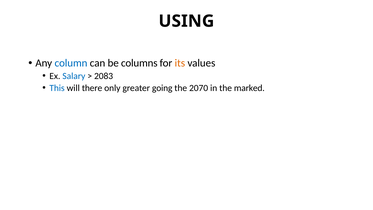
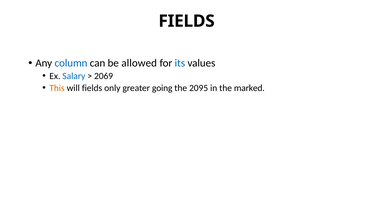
USING at (186, 21): USING -> FIELDS
columns: columns -> allowed
its colour: orange -> blue
2083: 2083 -> 2069
This colour: blue -> orange
will there: there -> fields
2070: 2070 -> 2095
